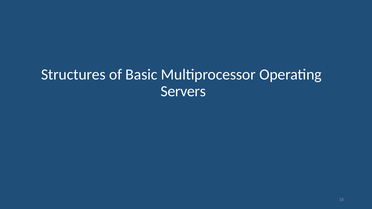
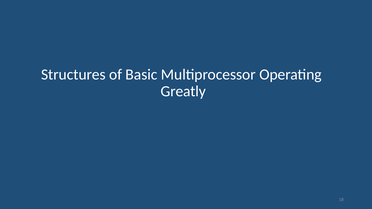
Servers: Servers -> Greatly
